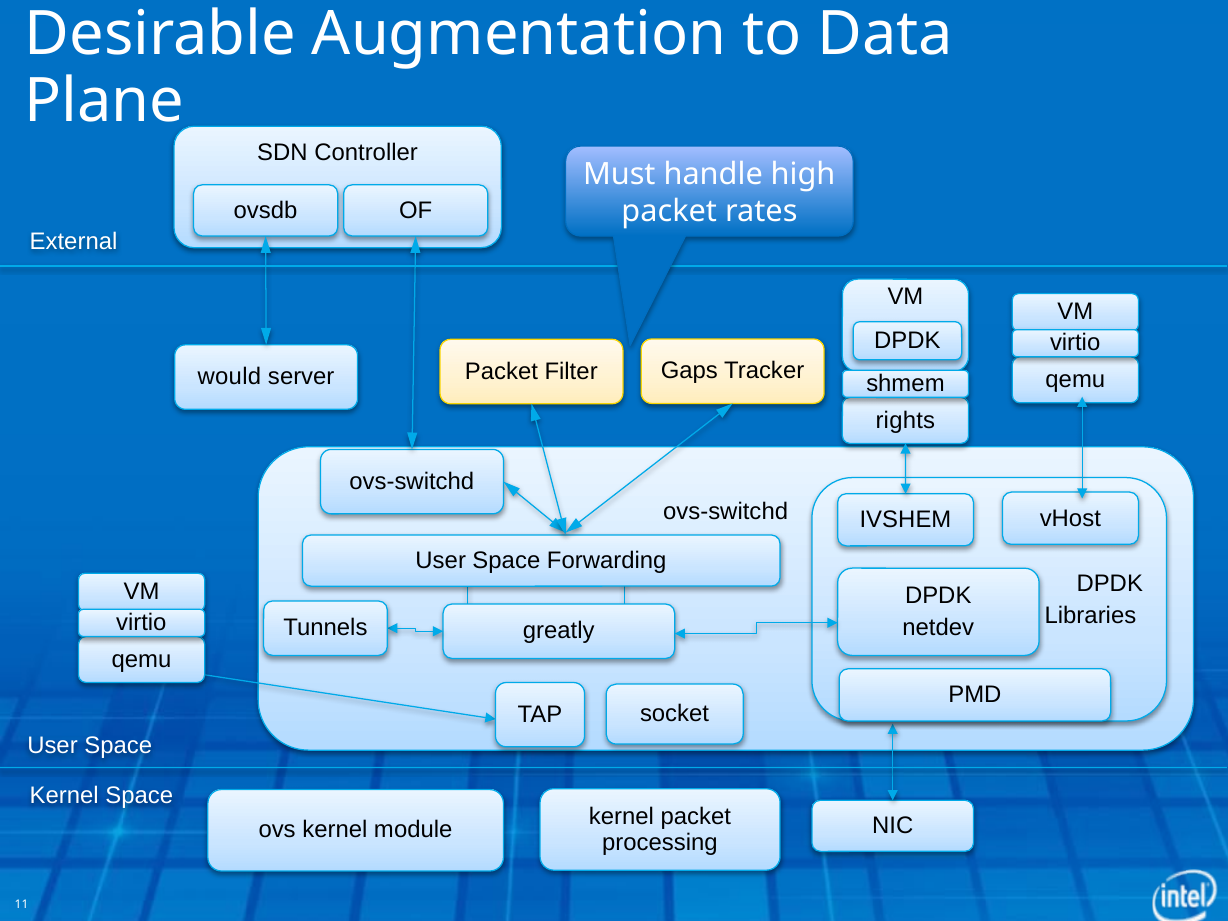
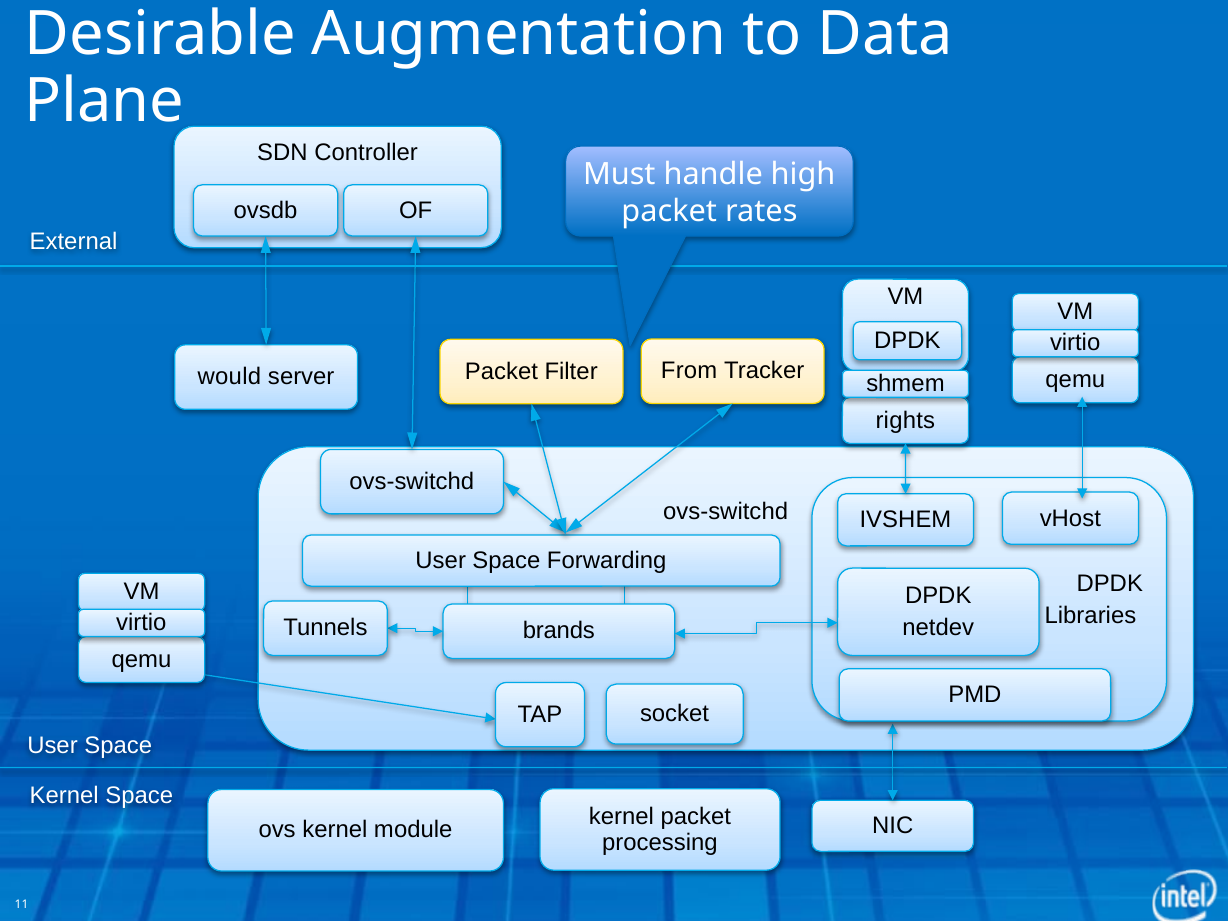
Gaps: Gaps -> From
greatly: greatly -> brands
